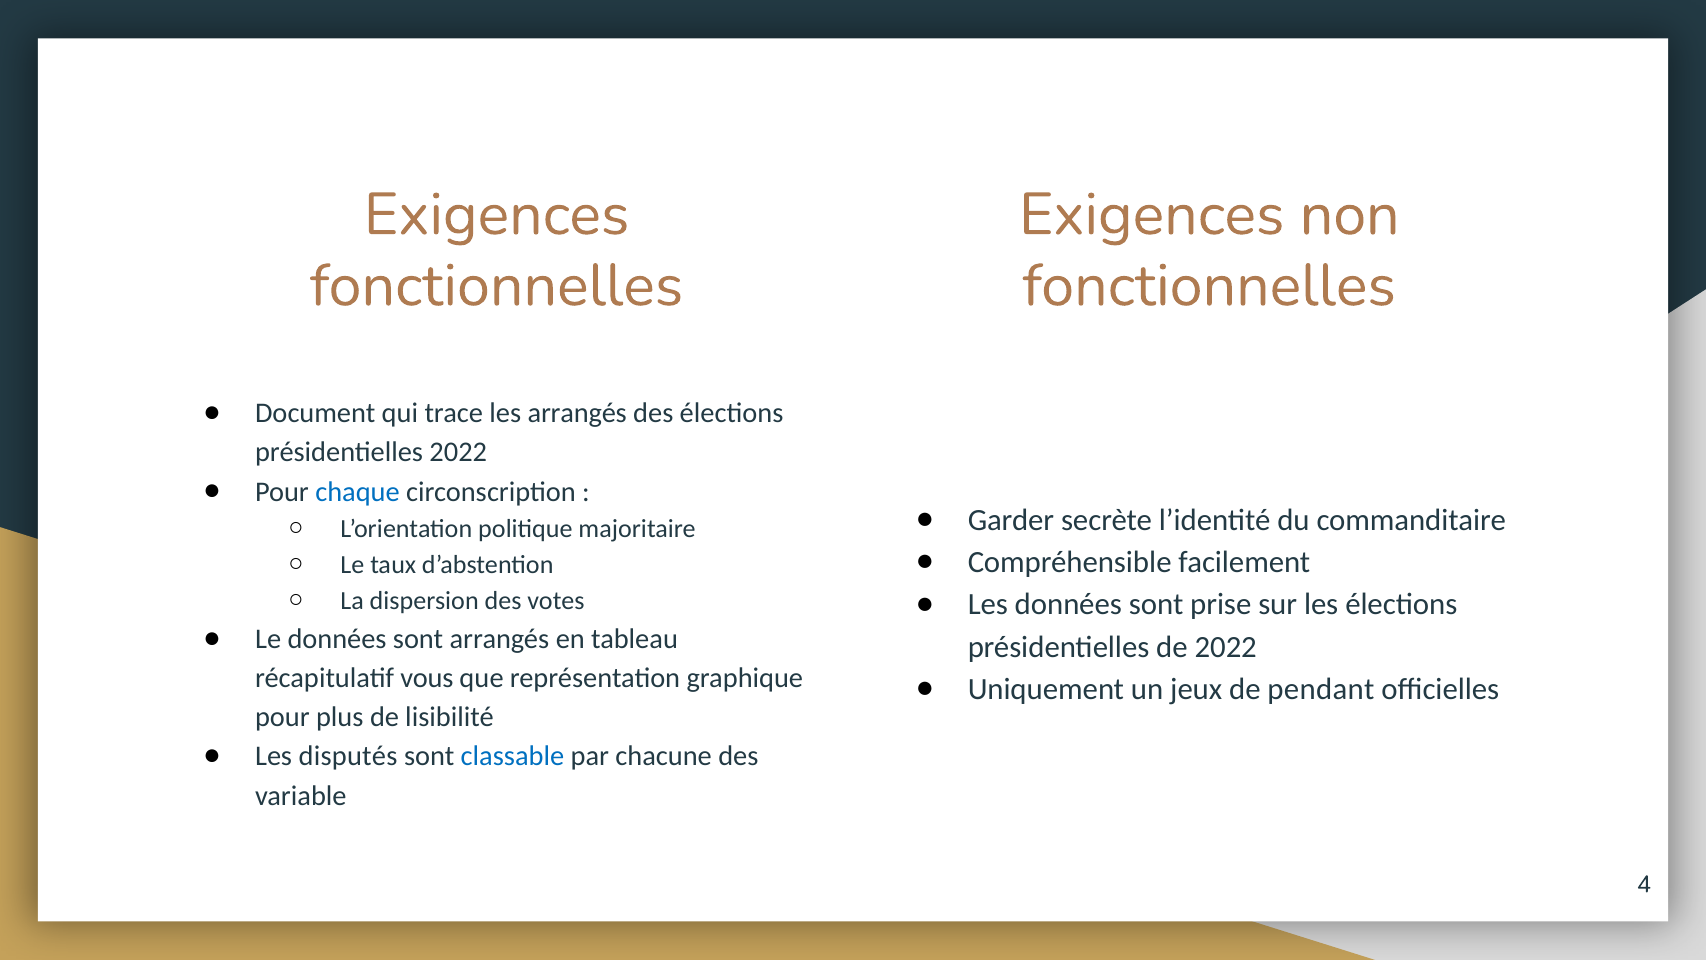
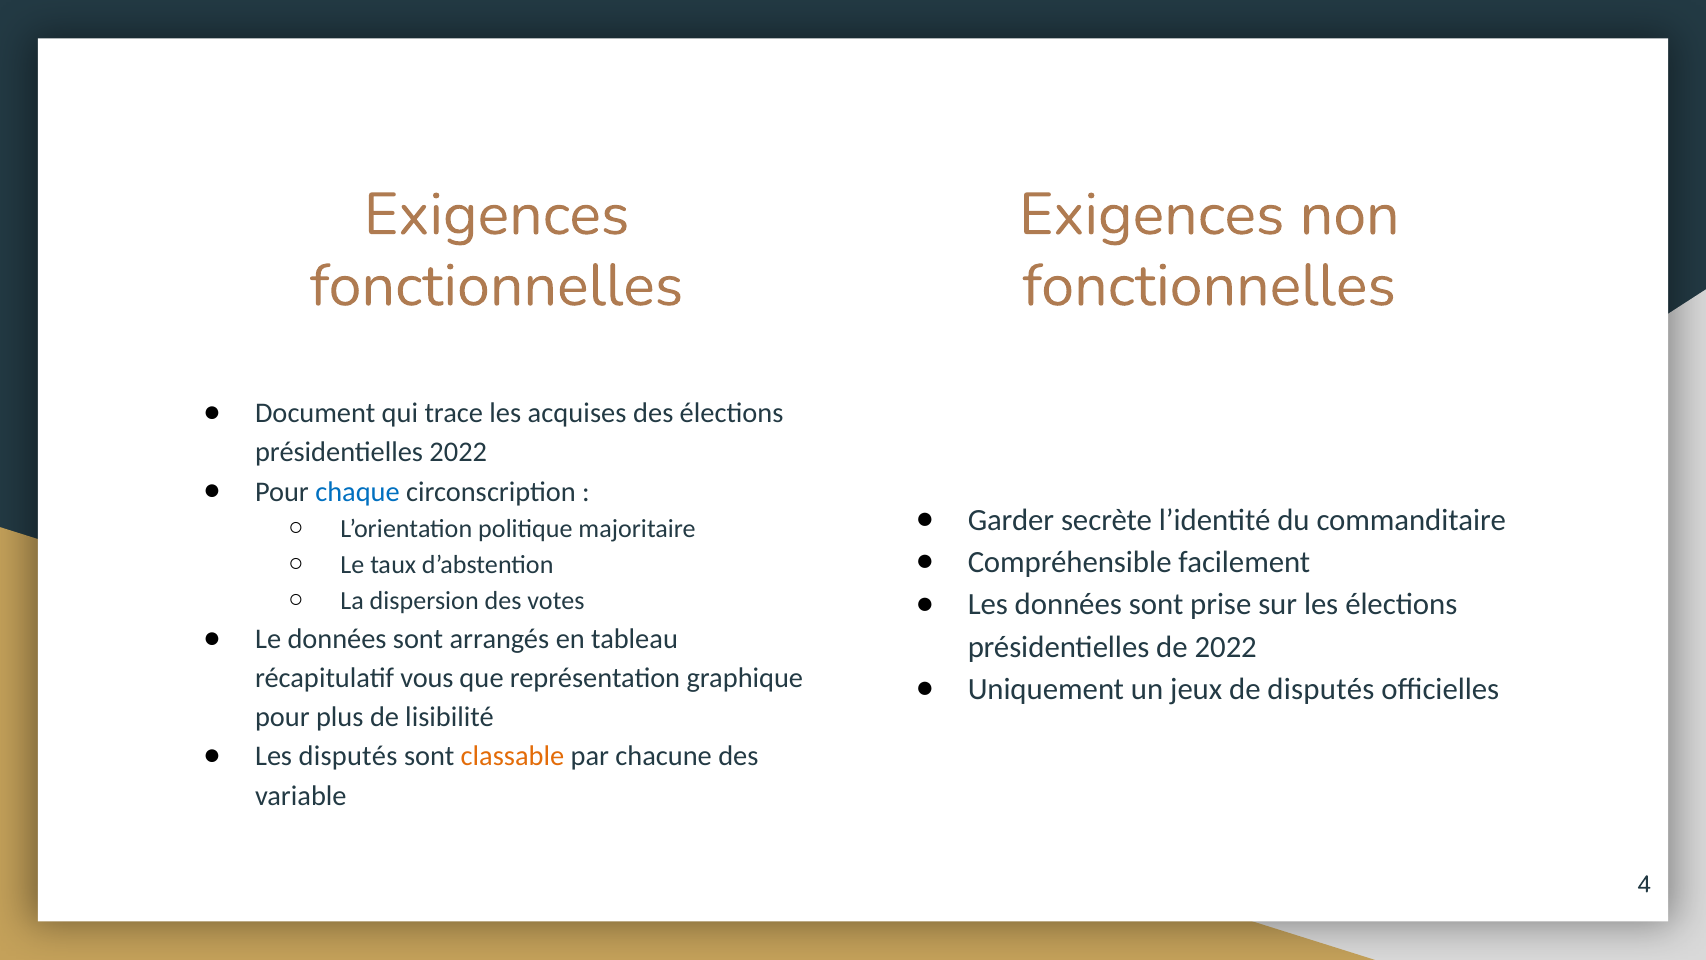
les arrangés: arrangés -> acquises
de pendant: pendant -> disputés
classable colour: blue -> orange
